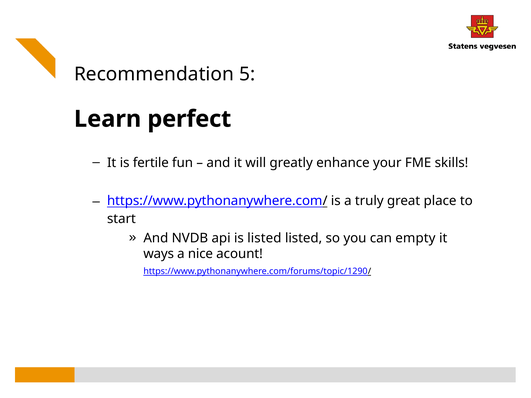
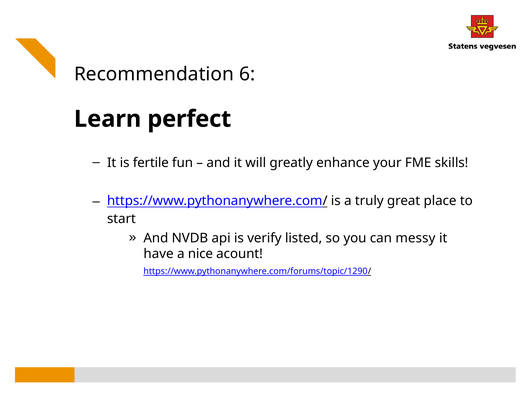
5: 5 -> 6
is listed: listed -> verify
empty: empty -> messy
ways: ways -> have
